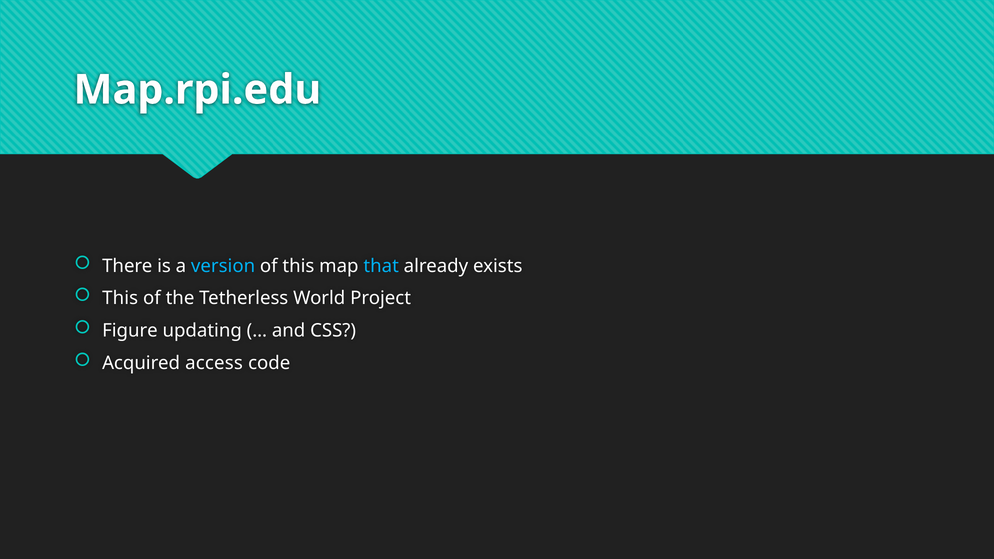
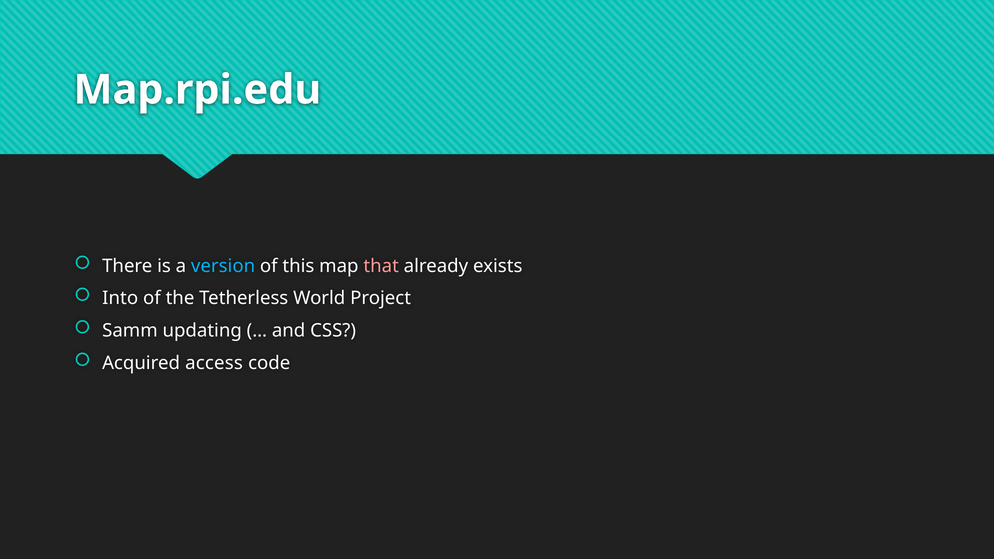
that colour: light blue -> pink
This at (120, 298): This -> Into
Figure: Figure -> Samm
